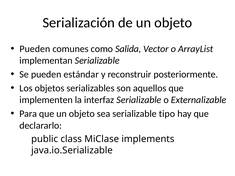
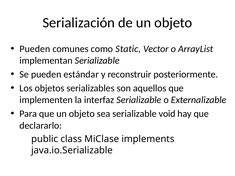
Salida: Salida -> Static
tipo: tipo -> void
